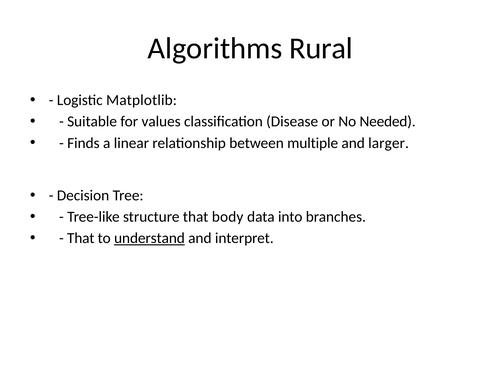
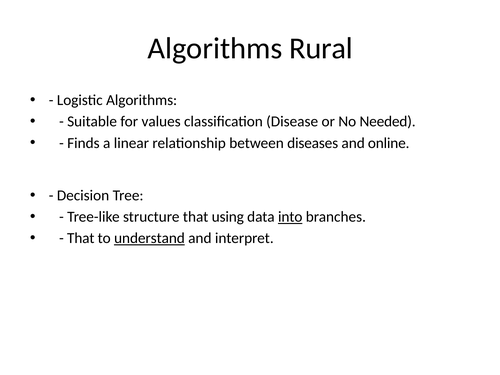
Logistic Matplotlib: Matplotlib -> Algorithms
multiple: multiple -> diseases
larger: larger -> online
body: body -> using
into underline: none -> present
